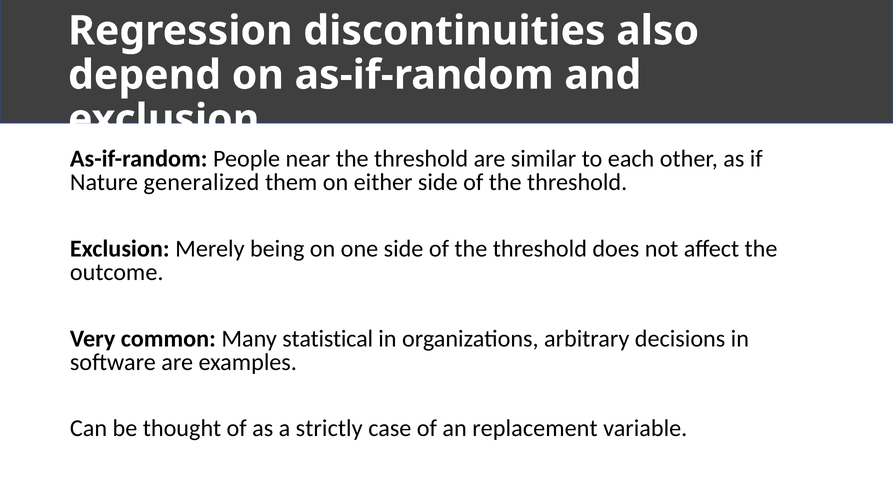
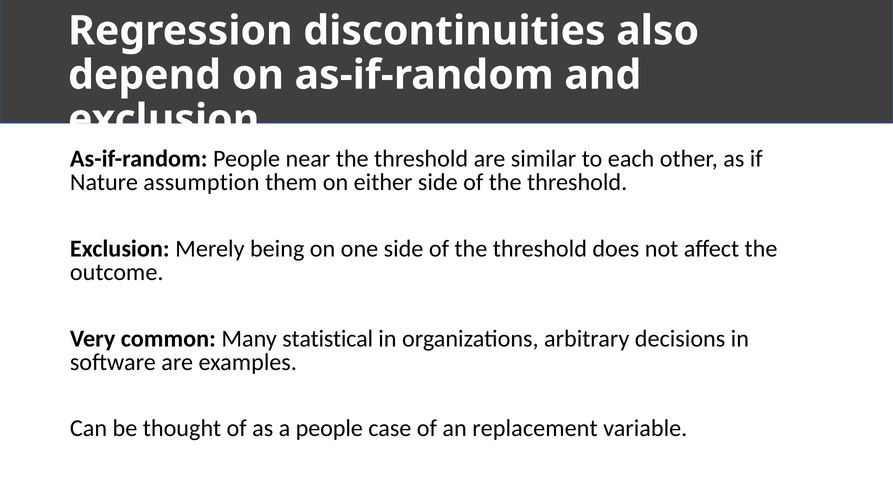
generalized: generalized -> assumption
a strictly: strictly -> people
